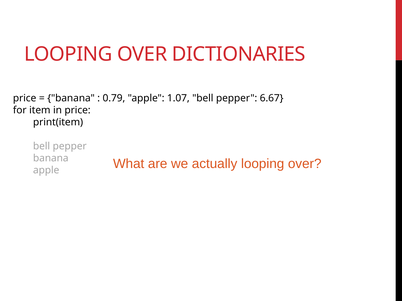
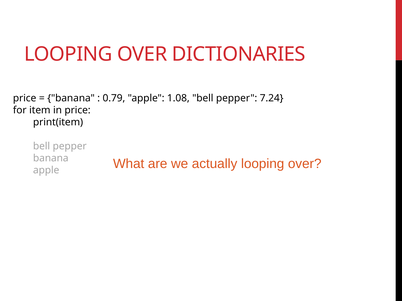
1.07: 1.07 -> 1.08
6.67: 6.67 -> 7.24
